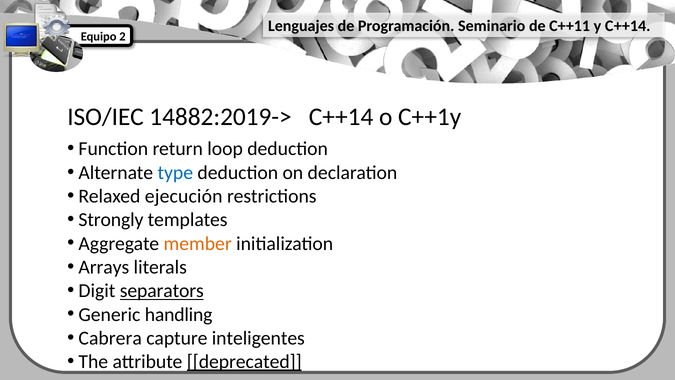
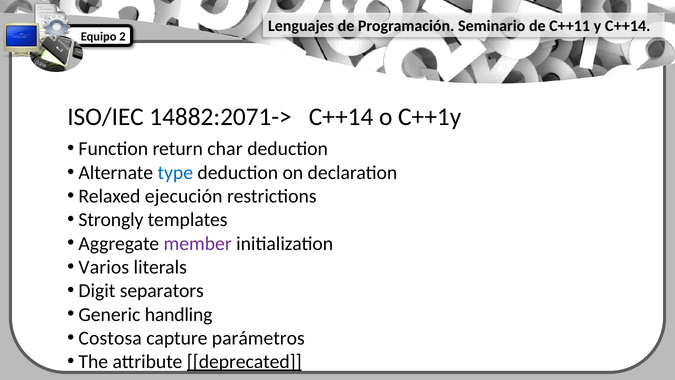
14882:2019->: 14882:2019-> -> 14882:2071->
loop: loop -> char
member colour: orange -> purple
Arrays: Arrays -> Varios
separators underline: present -> none
Cabrera: Cabrera -> Costosa
inteligentes: inteligentes -> parámetros
